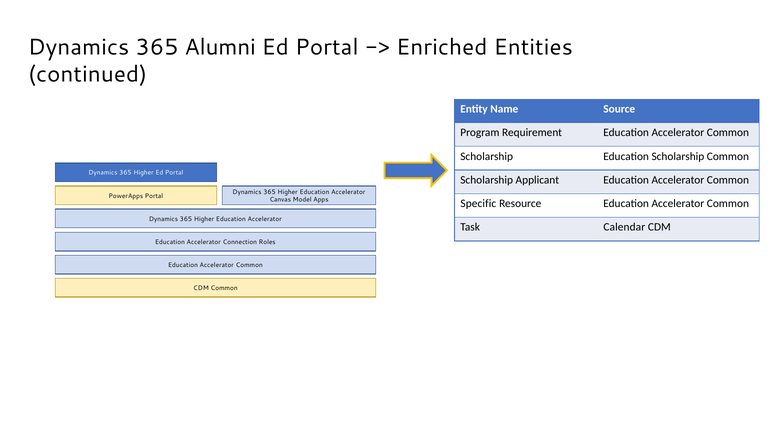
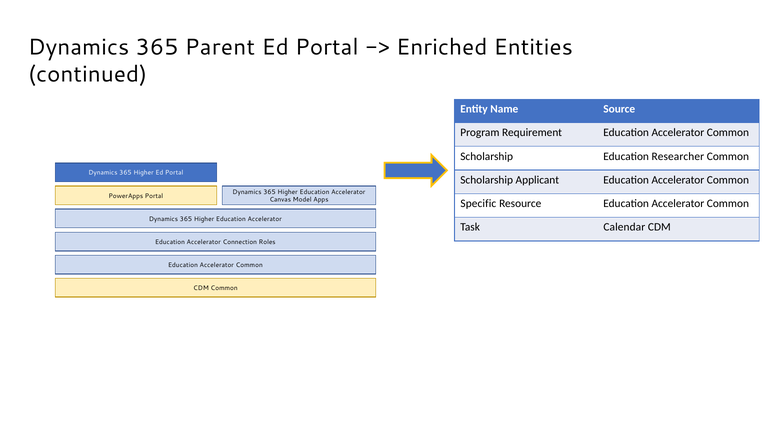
Alumni: Alumni -> Parent
Education Scholarship: Scholarship -> Researcher
